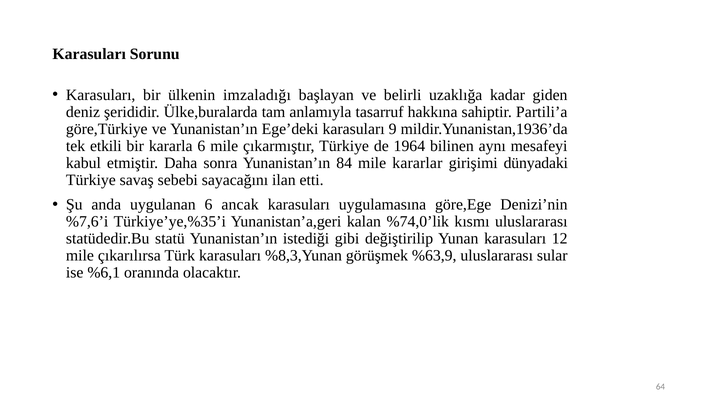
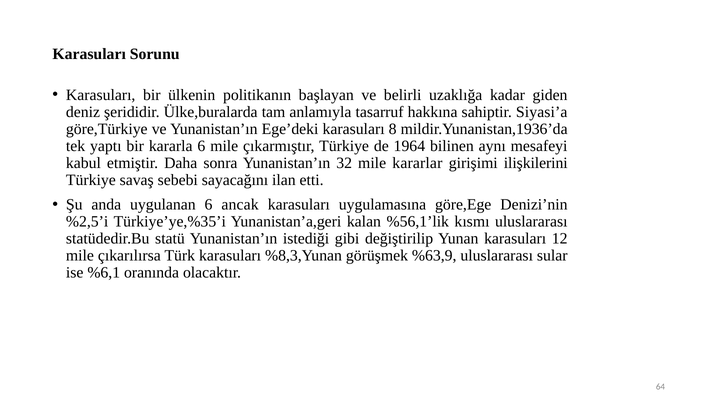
imzaladığı: imzaladığı -> politikanın
Partili’a: Partili’a -> Siyasi’a
9: 9 -> 8
etkili: etkili -> yaptı
84: 84 -> 32
dünyadaki: dünyadaki -> ilişkilerini
%7,6’i: %7,6’i -> %2,5’i
%74,0’lik: %74,0’lik -> %56,1’lik
